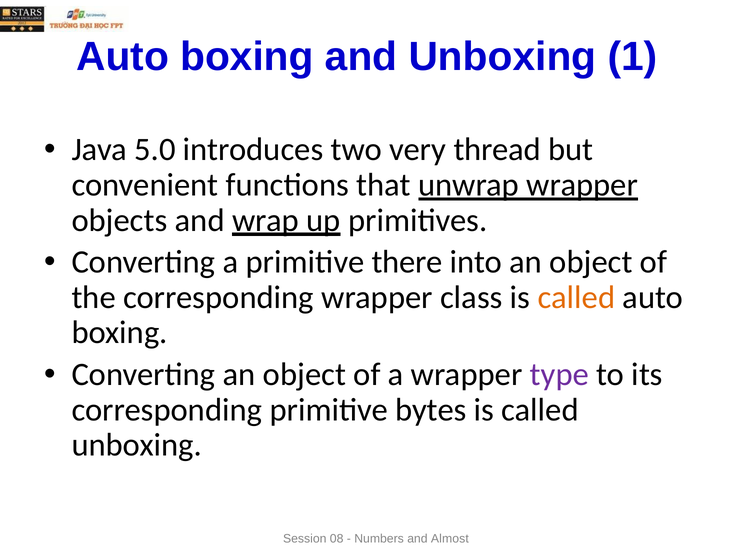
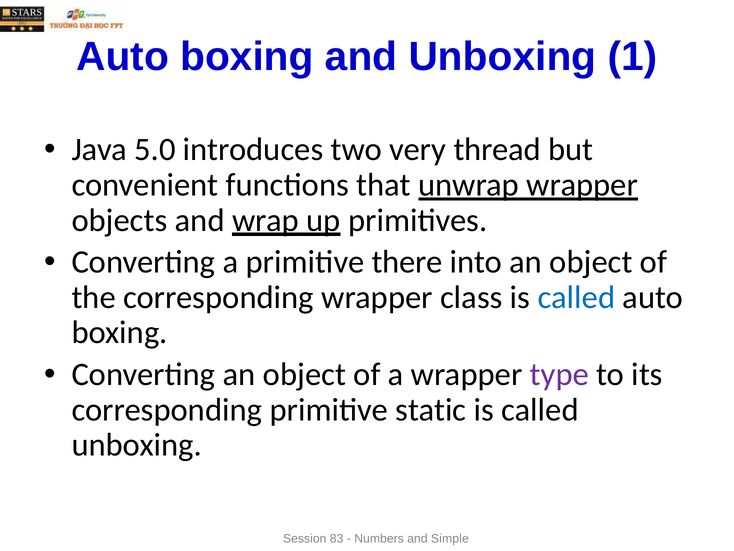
called at (576, 297) colour: orange -> blue
bytes: bytes -> static
08: 08 -> 83
Almost: Almost -> Simple
